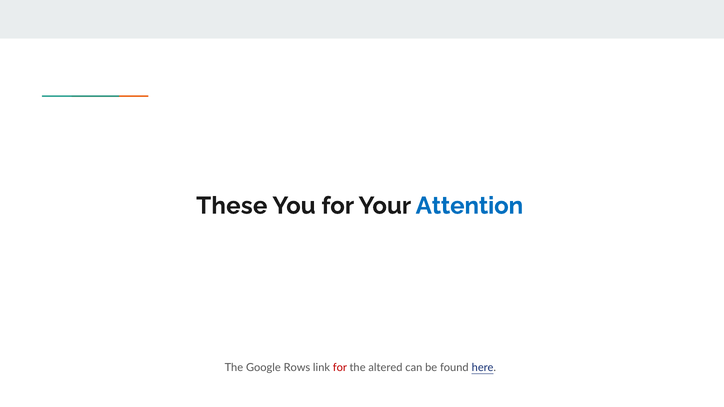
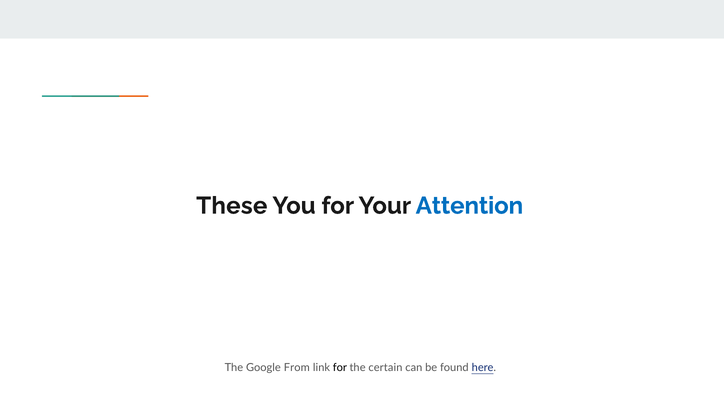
Rows: Rows -> From
for at (340, 368) colour: red -> black
altered: altered -> certain
